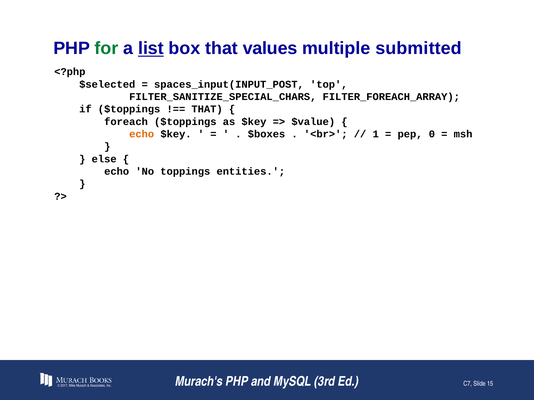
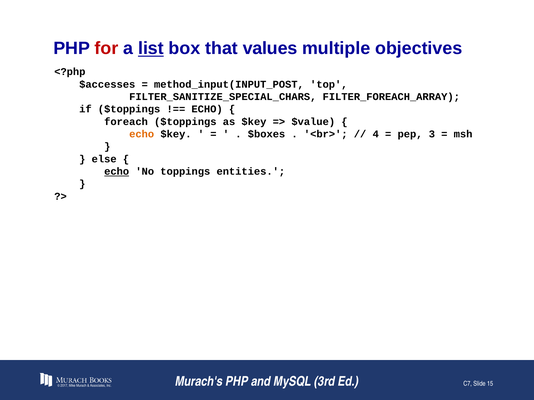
for colour: green -> red
submitted: submitted -> objectives
$selected: $selected -> $accesses
spaces_input(INPUT_POST: spaces_input(INPUT_POST -> method_input(INPUT_POST
THAT at (207, 109): THAT -> ECHO
1: 1 -> 4
0: 0 -> 3
echo at (117, 172) underline: none -> present
